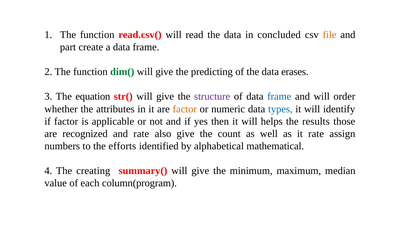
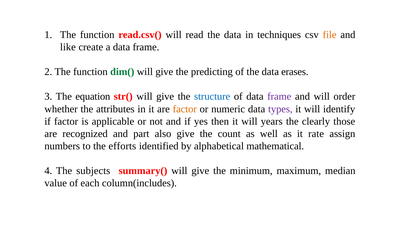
concluded: concluded -> techniques
part: part -> like
structure colour: purple -> blue
frame at (279, 97) colour: blue -> purple
types colour: blue -> purple
helps: helps -> years
results: results -> clearly
and rate: rate -> part
creating: creating -> subjects
column(program: column(program -> column(includes
